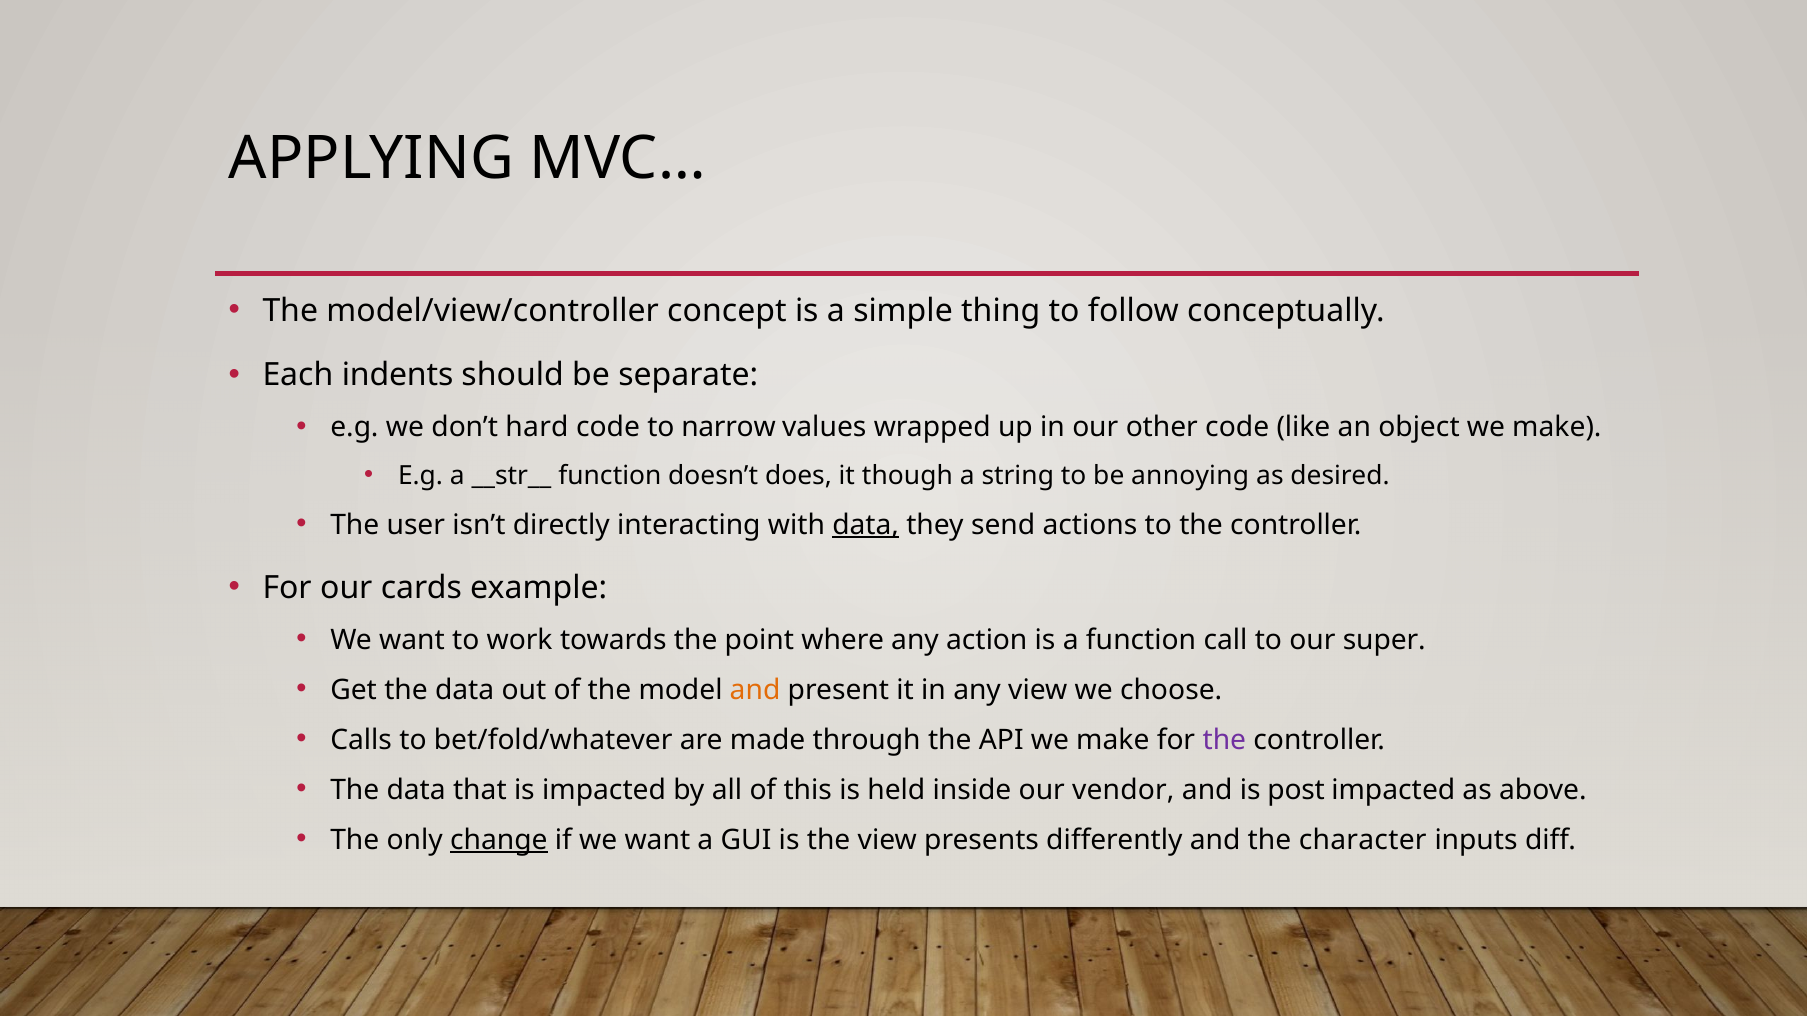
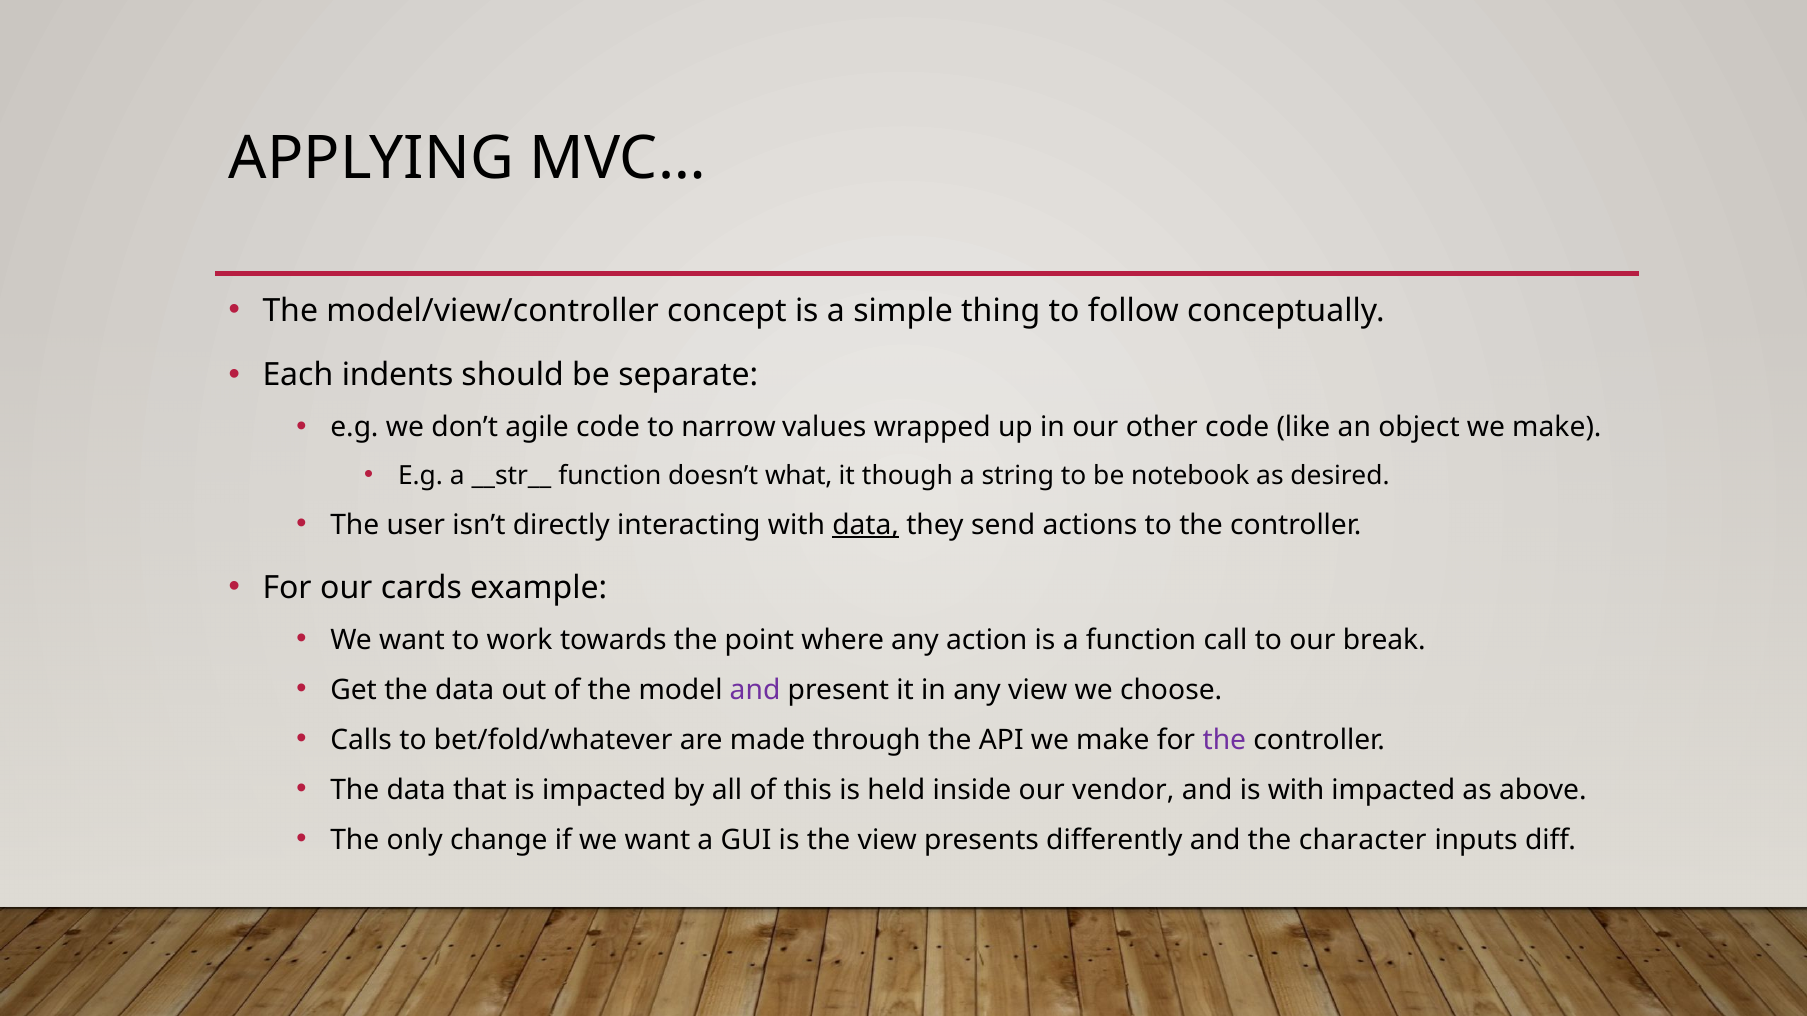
hard: hard -> agile
does: does -> what
annoying: annoying -> notebook
super: super -> break
and at (755, 690) colour: orange -> purple
is post: post -> with
change underline: present -> none
